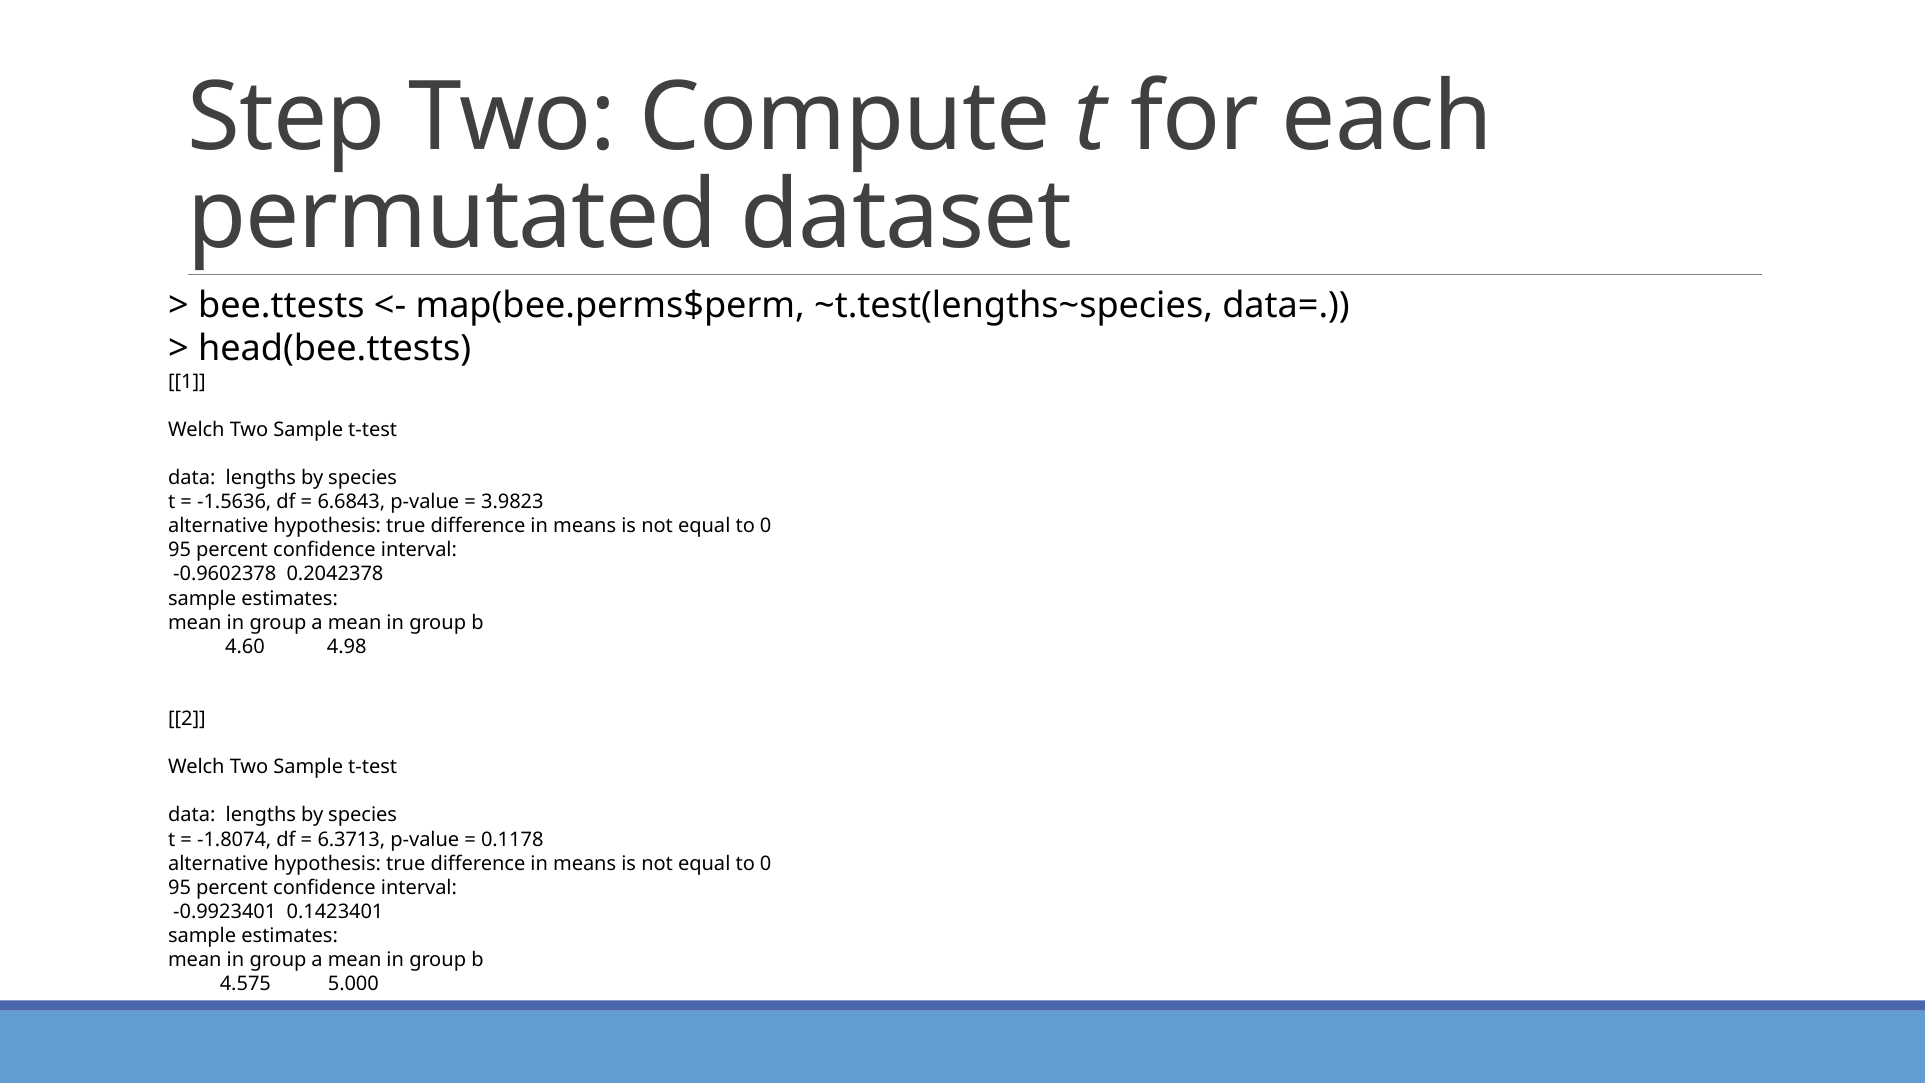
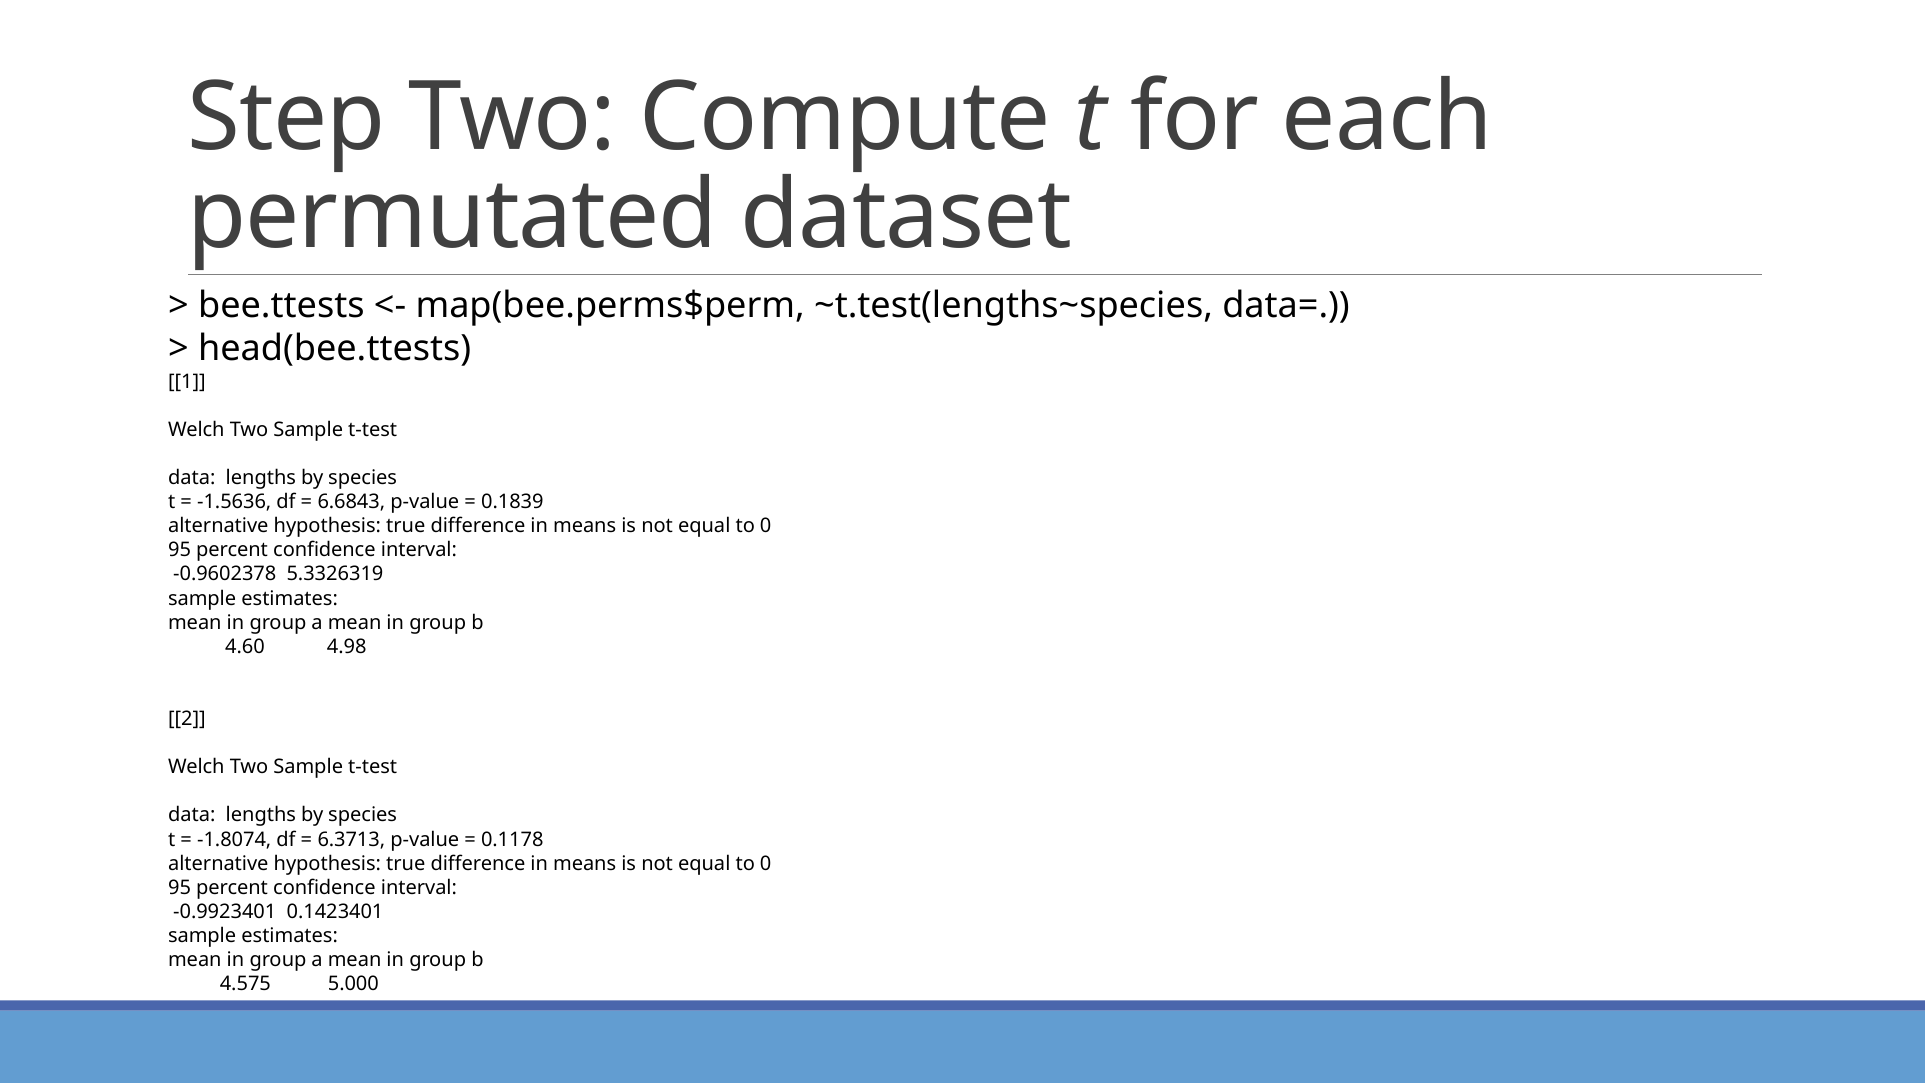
3.9823: 3.9823 -> 0.1839
0.2042378: 0.2042378 -> 5.3326319
